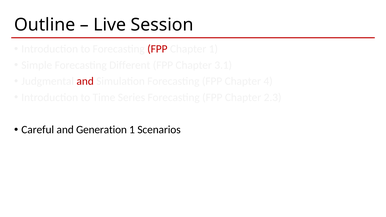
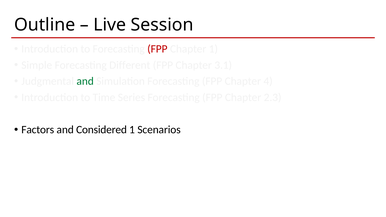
and at (85, 81) colour: red -> green
Careful: Careful -> Factors
Generation: Generation -> Considered
